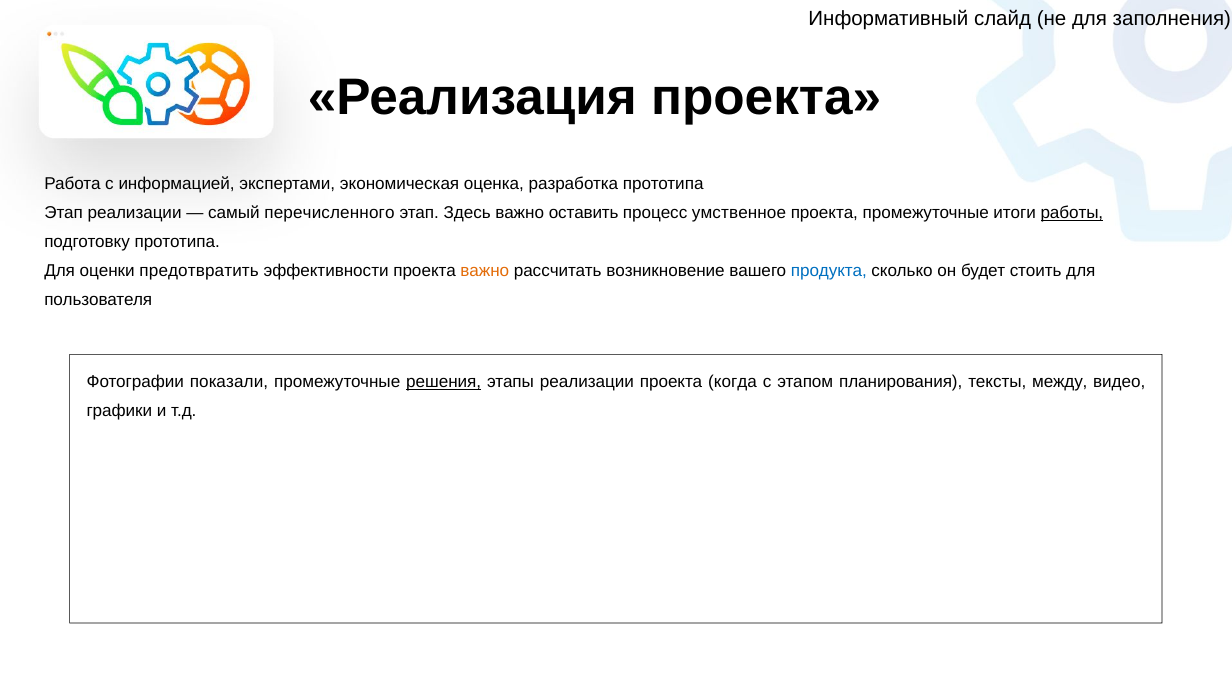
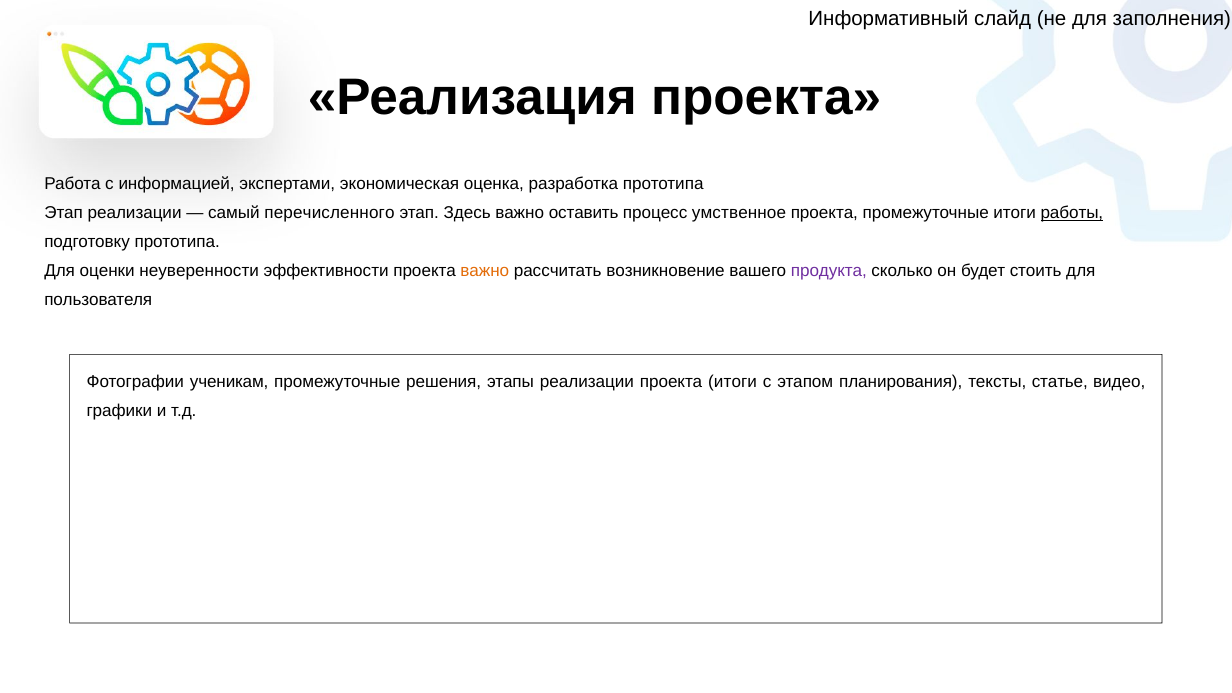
предотвратить: предотвратить -> неуверенности
продукта colour: blue -> purple
показали: показали -> ученикам
решения underline: present -> none
проекта когда: когда -> итоги
между: между -> статье
